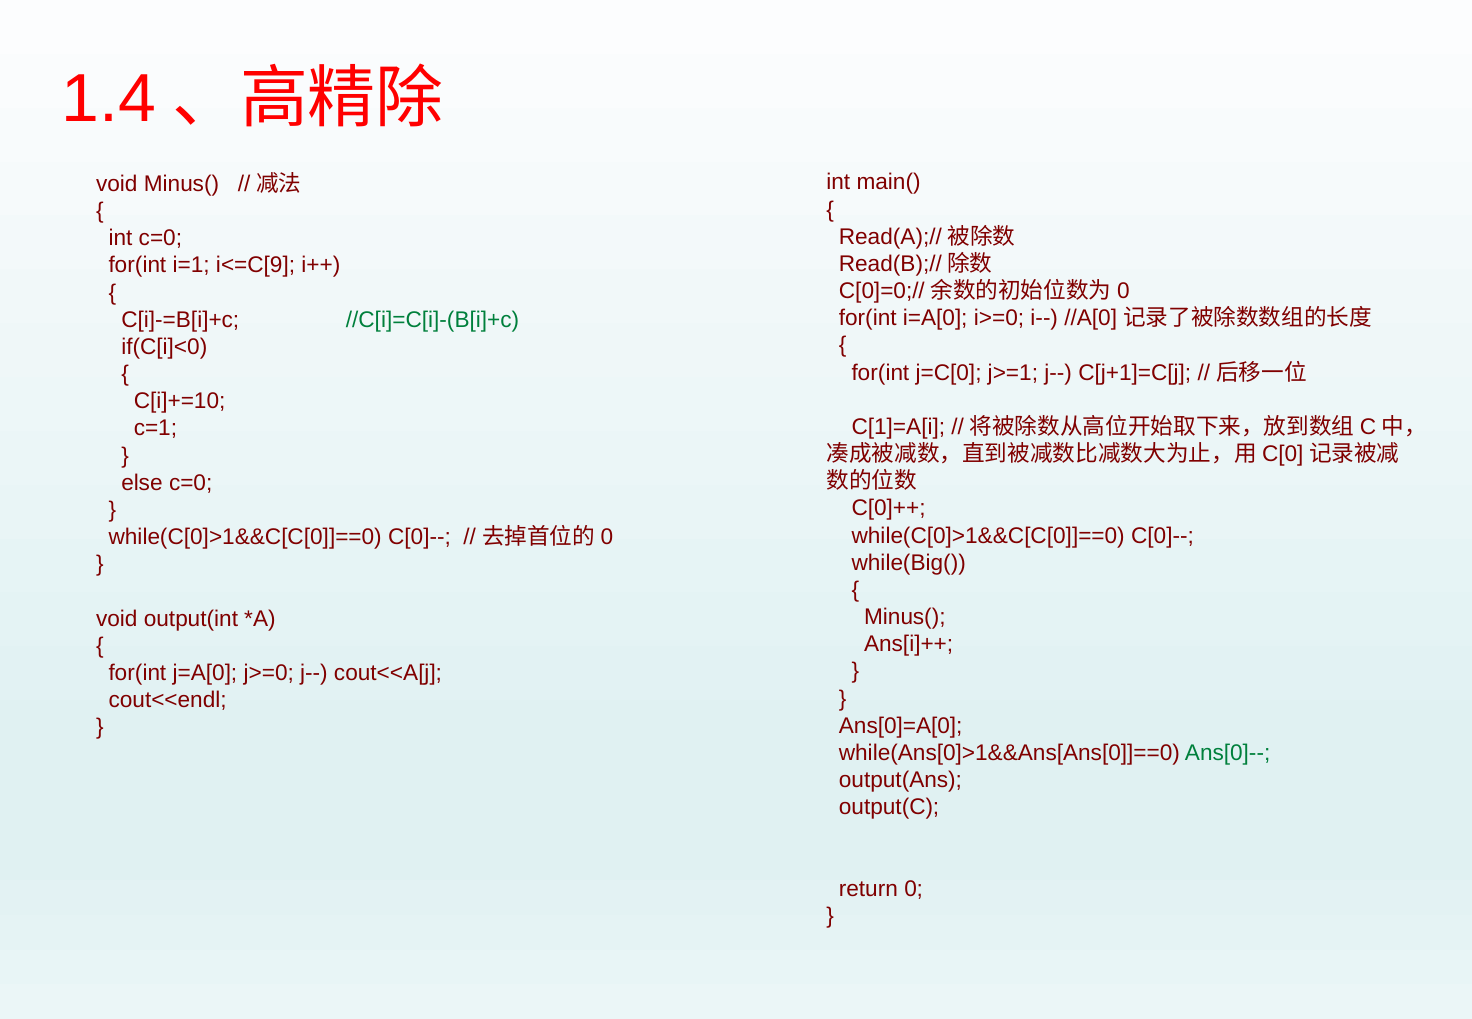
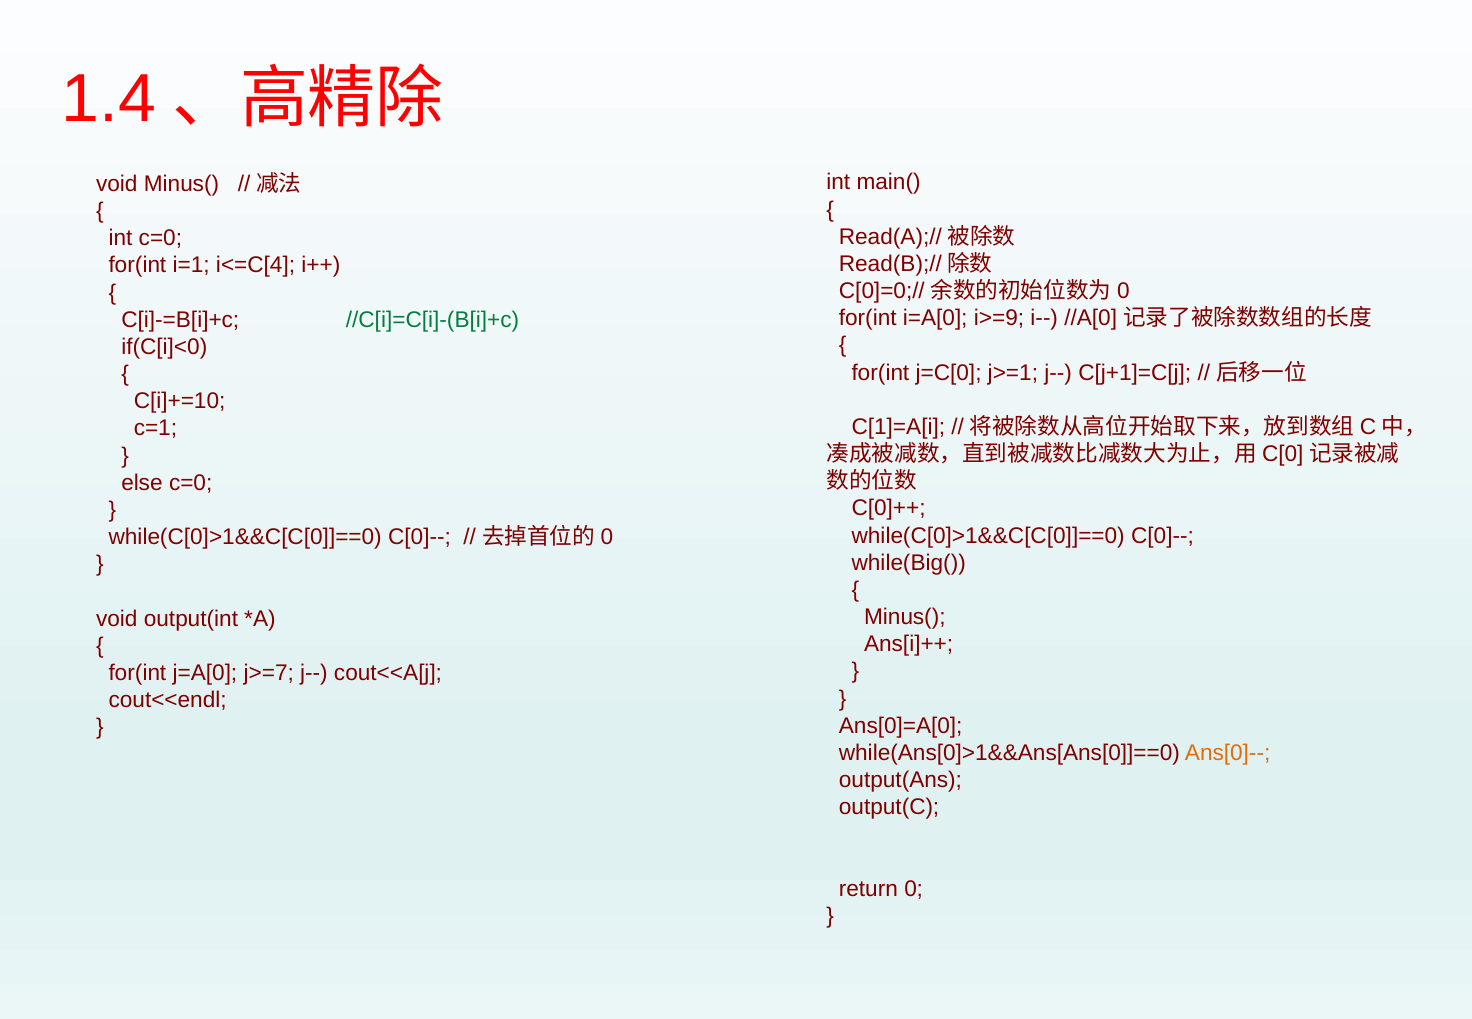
i<=C[9: i<=C[9 -> i<=C[4
i>=0: i>=0 -> i>=9
j>=0: j>=0 -> j>=7
Ans[0]-- colour: green -> orange
